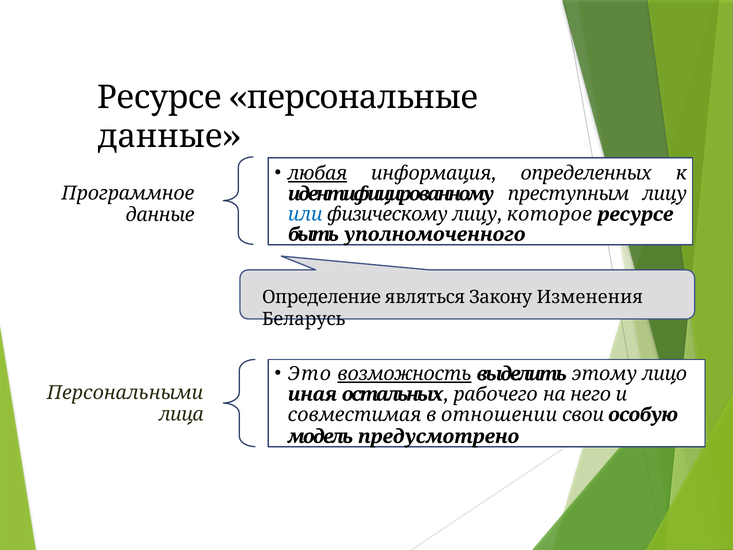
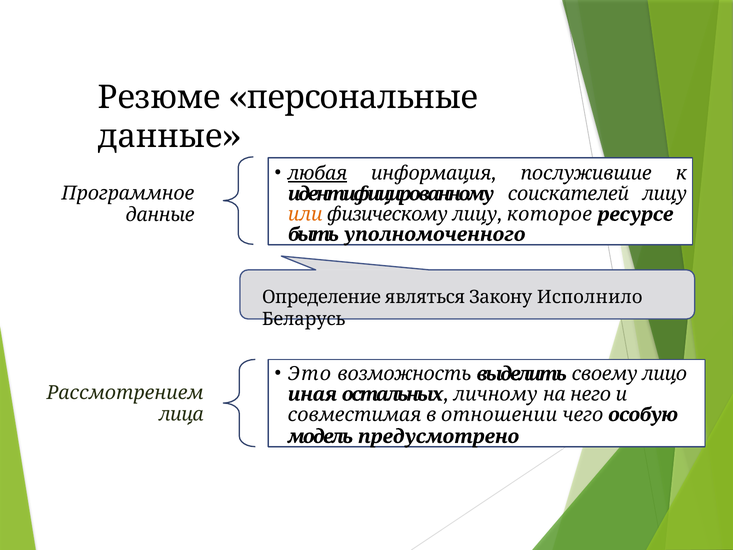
Ресурсе at (159, 97): Ресурсе -> Резюме
определенных: определенных -> послужившие
преступным: преступным -> соискателей
или colour: blue -> orange
Изменения: Изменения -> Исполнило
возможность underline: present -> none
этому: этому -> своему
Персональными: Персональными -> Рассмотрением
рабочего: рабочего -> личному
свои: свои -> чего
